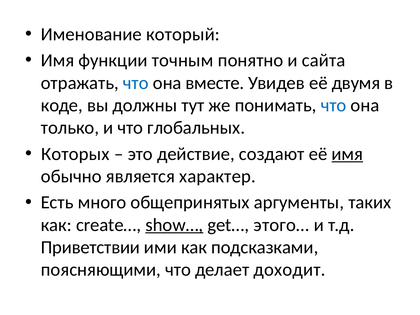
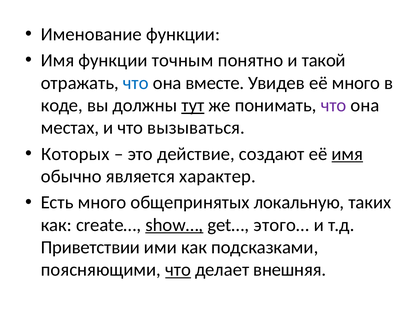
Именование который: который -> функции
сайта: сайта -> такой
её двумя: двумя -> много
тут underline: none -> present
что at (334, 105) colour: blue -> purple
только: только -> местах
глобальных: глобальных -> вызываться
аргументы: аргументы -> локальную
что at (178, 270) underline: none -> present
доходит: доходит -> внешняя
